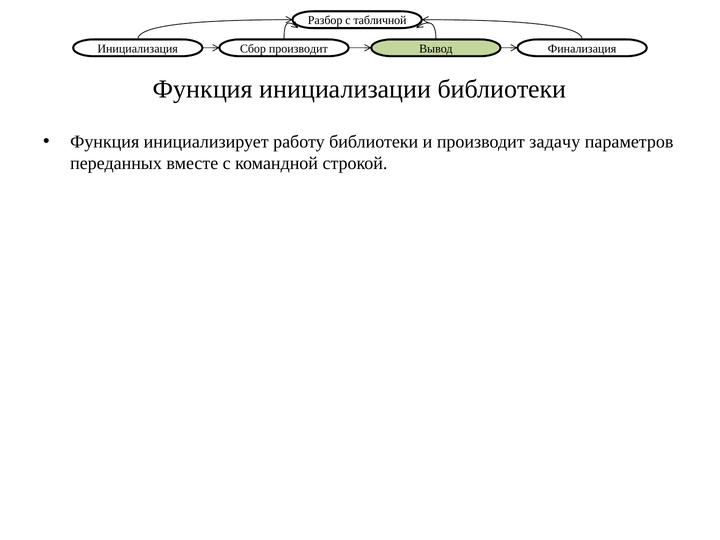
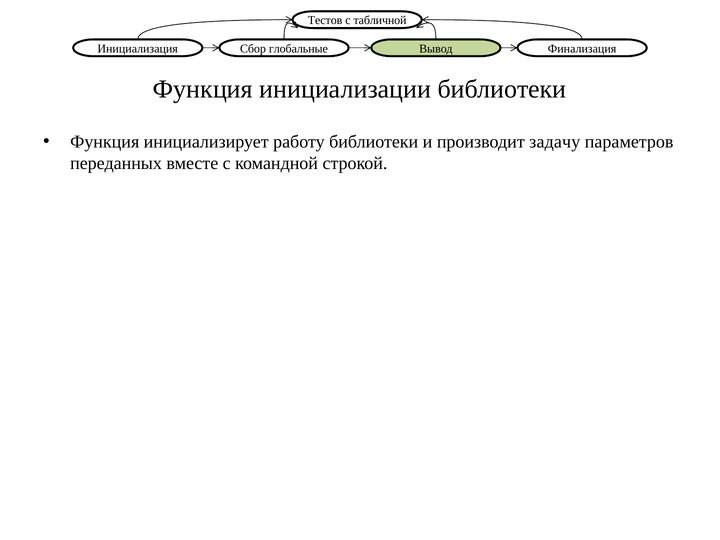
Разбор: Разбор -> Тестов
Cбор производит: производит -> глобальные
